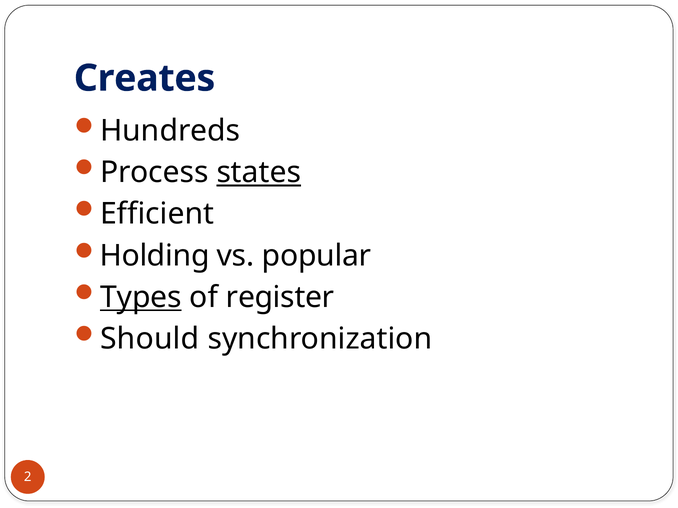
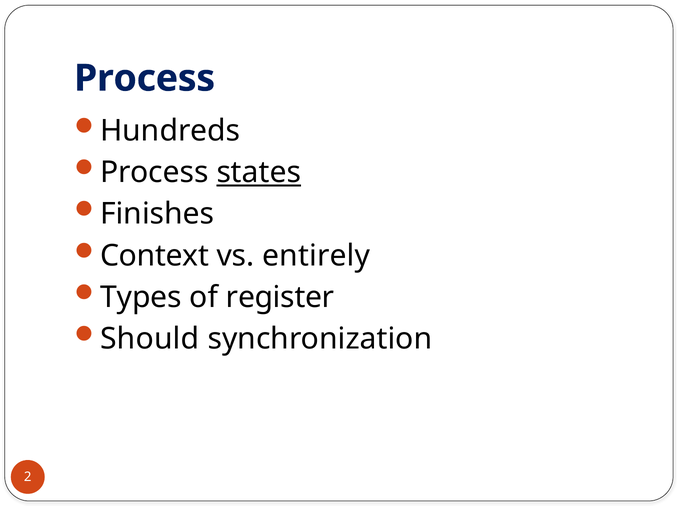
Creates at (145, 78): Creates -> Process
Efficient: Efficient -> Finishes
Holding: Holding -> Context
popular: popular -> entirely
Types underline: present -> none
